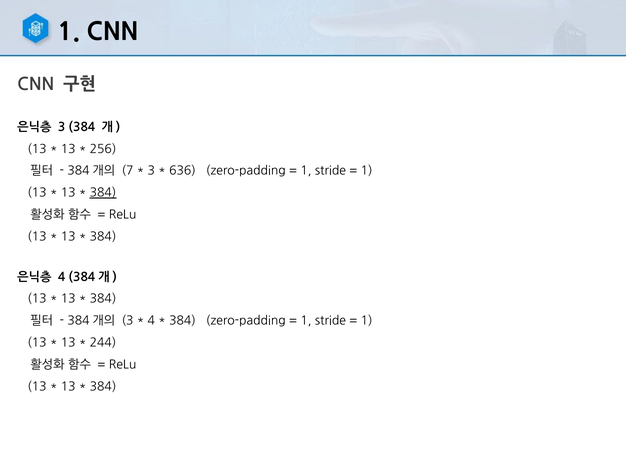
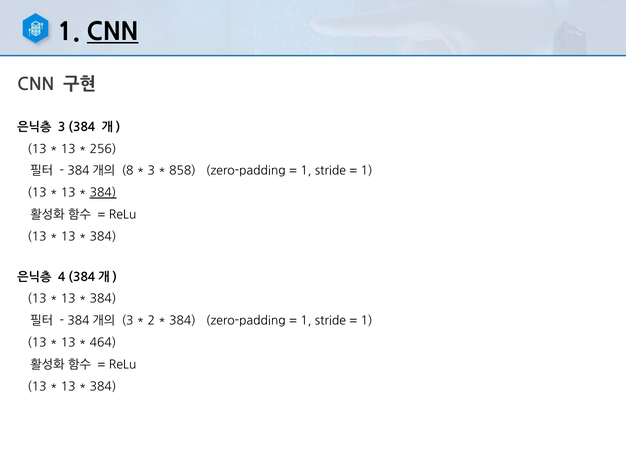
CNN at (113, 32) underline: none -> present
7: 7 -> 8
636: 636 -> 858
4 at (151, 321): 4 -> 2
244: 244 -> 464
